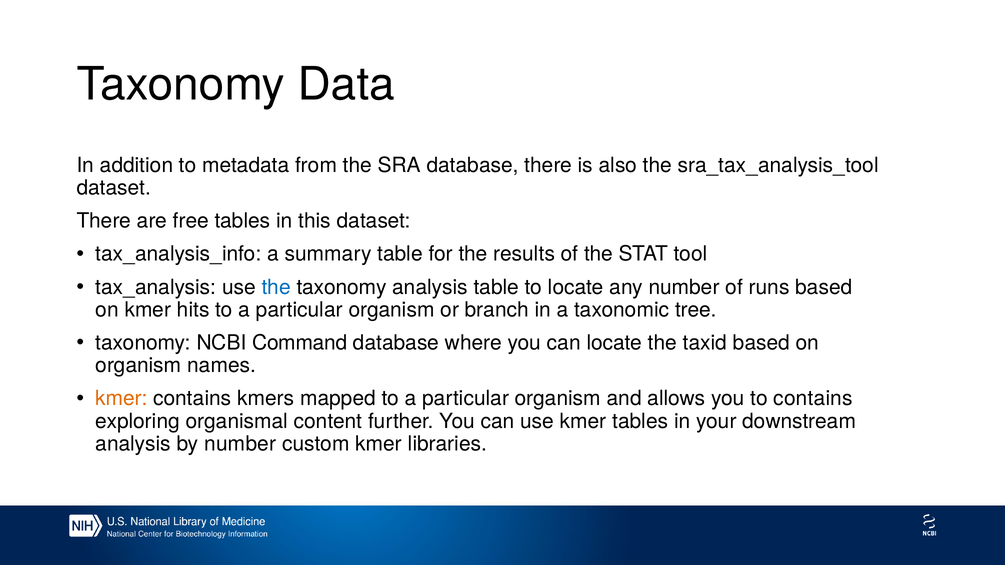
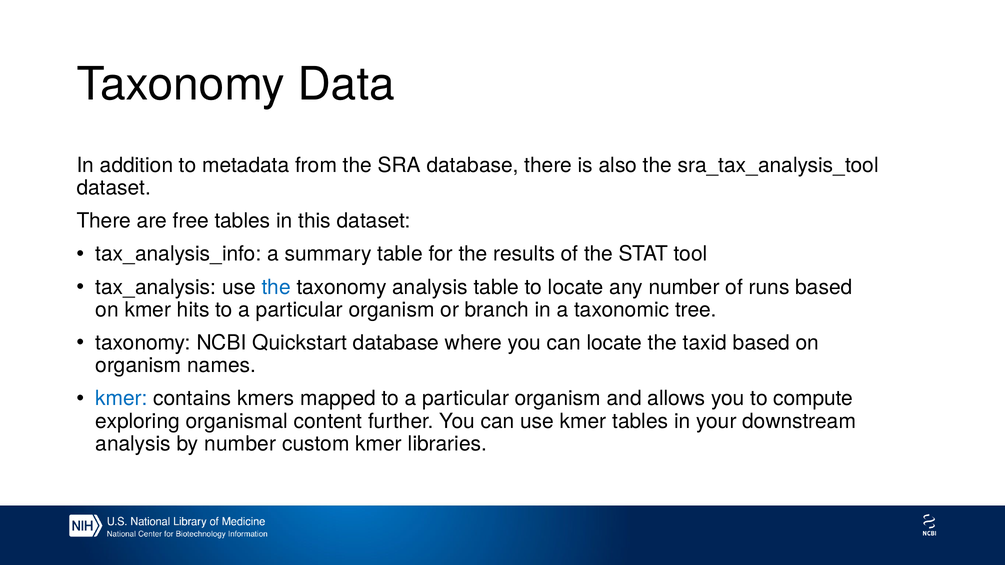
Command: Command -> Quickstart
kmer at (121, 399) colour: orange -> blue
to contains: contains -> compute
